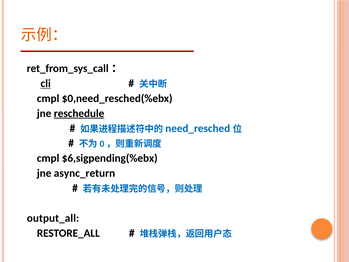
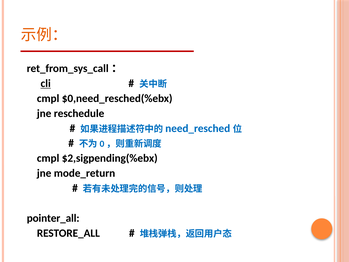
reschedule underline: present -> none
$6,sigpending(%ebx: $6,sigpending(%ebx -> $2,sigpending(%ebx
async_return: async_return -> mode_return
output_all: output_all -> pointer_all
